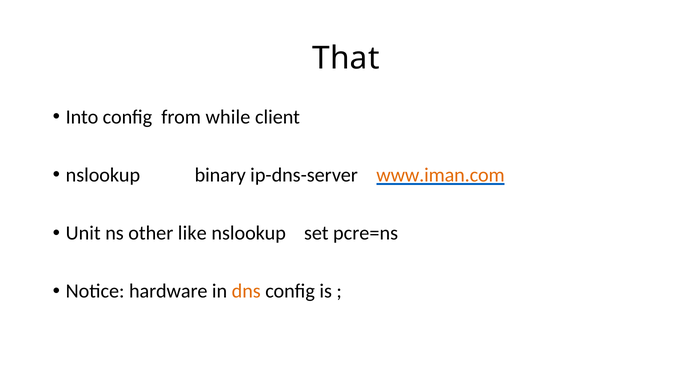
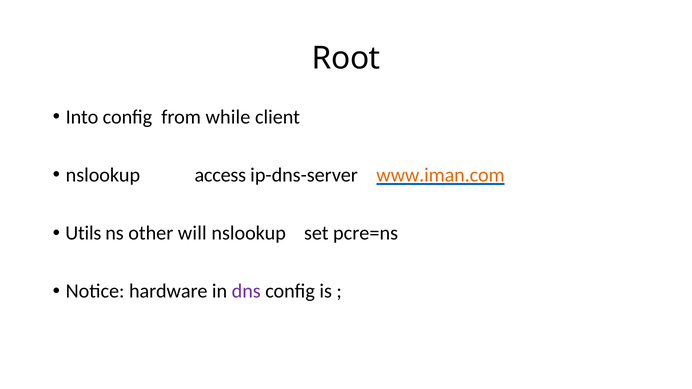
That: That -> Root
binary: binary -> access
Unit: Unit -> Utils
like: like -> will
dns colour: orange -> purple
